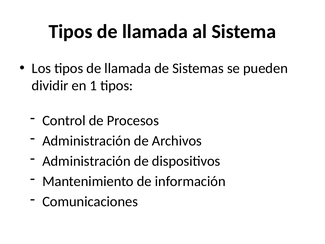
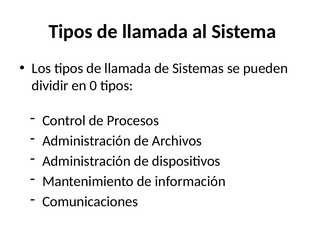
1: 1 -> 0
